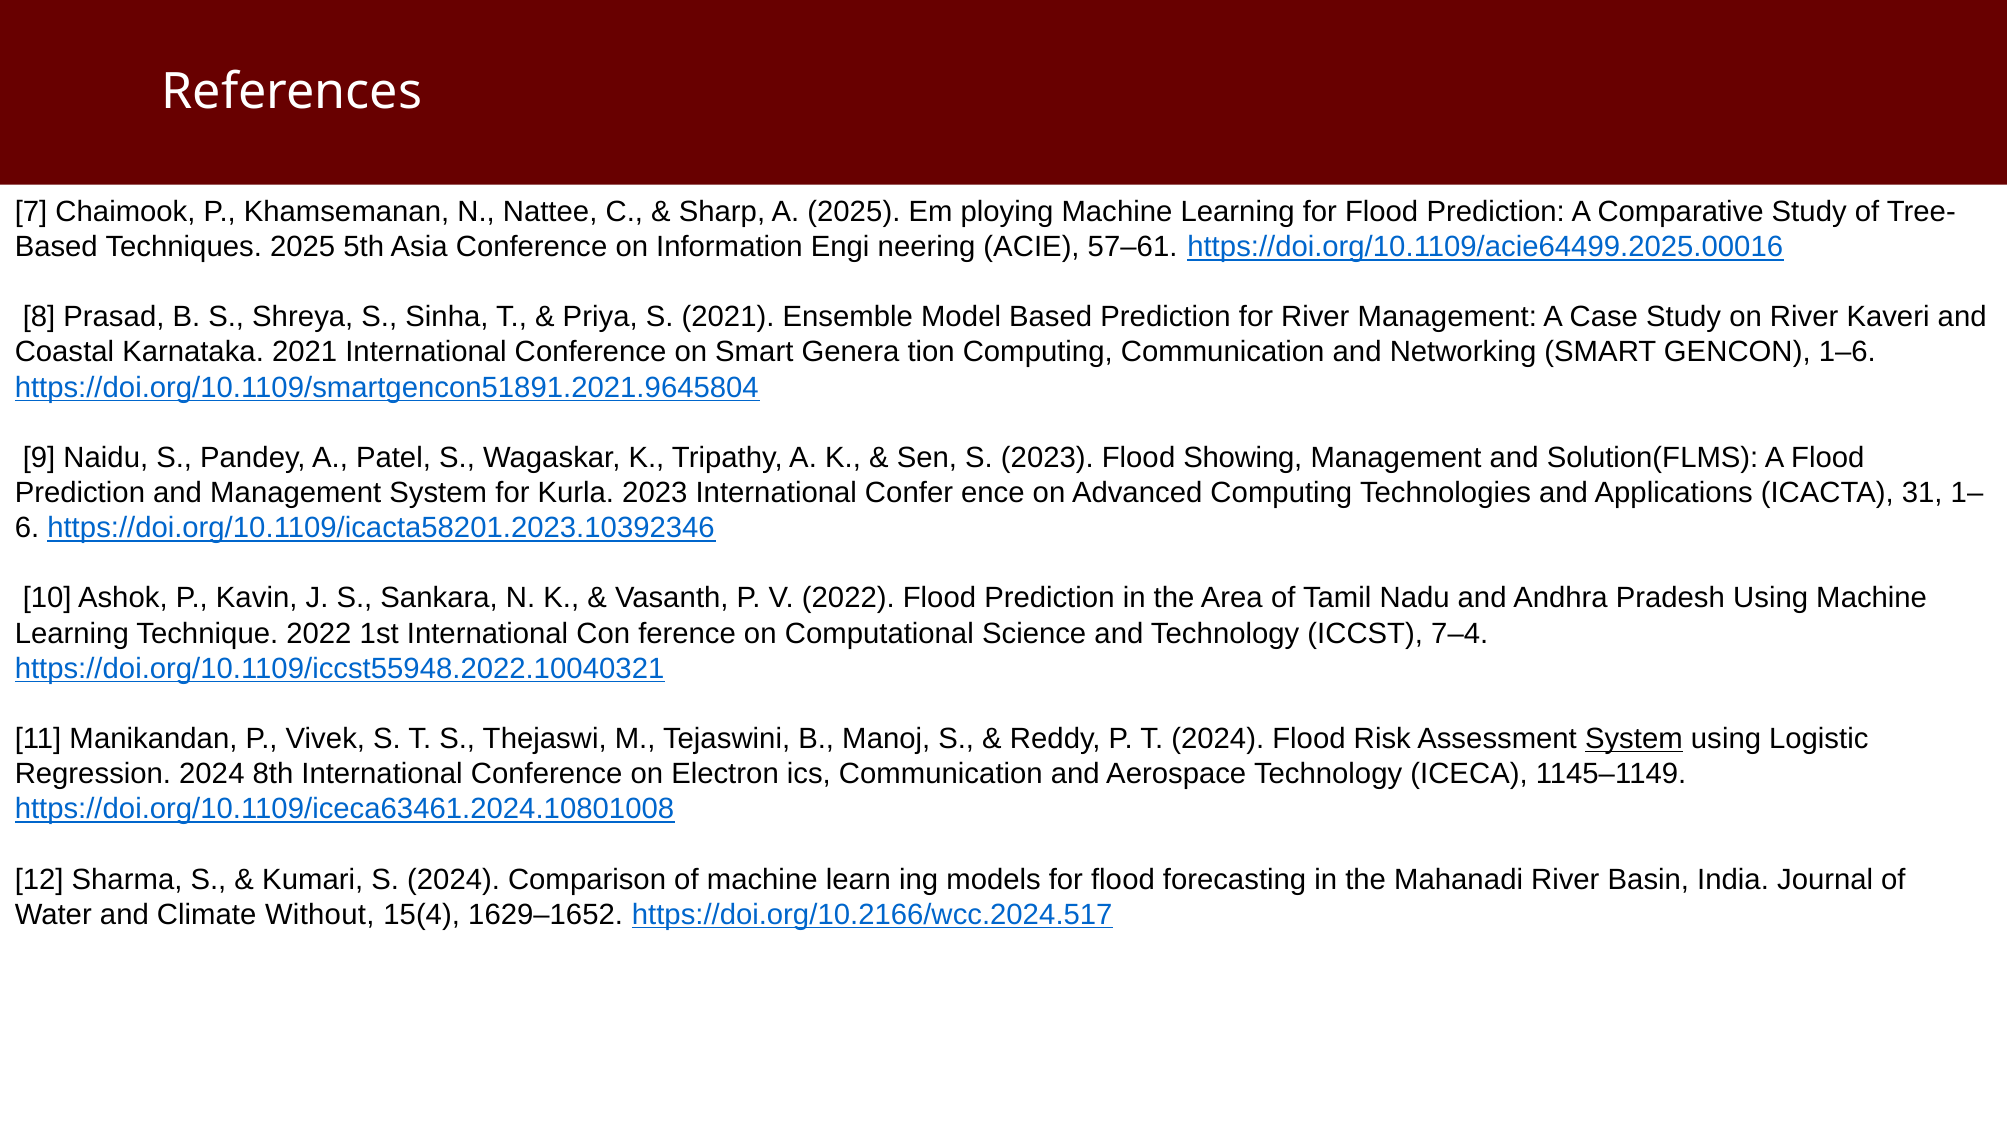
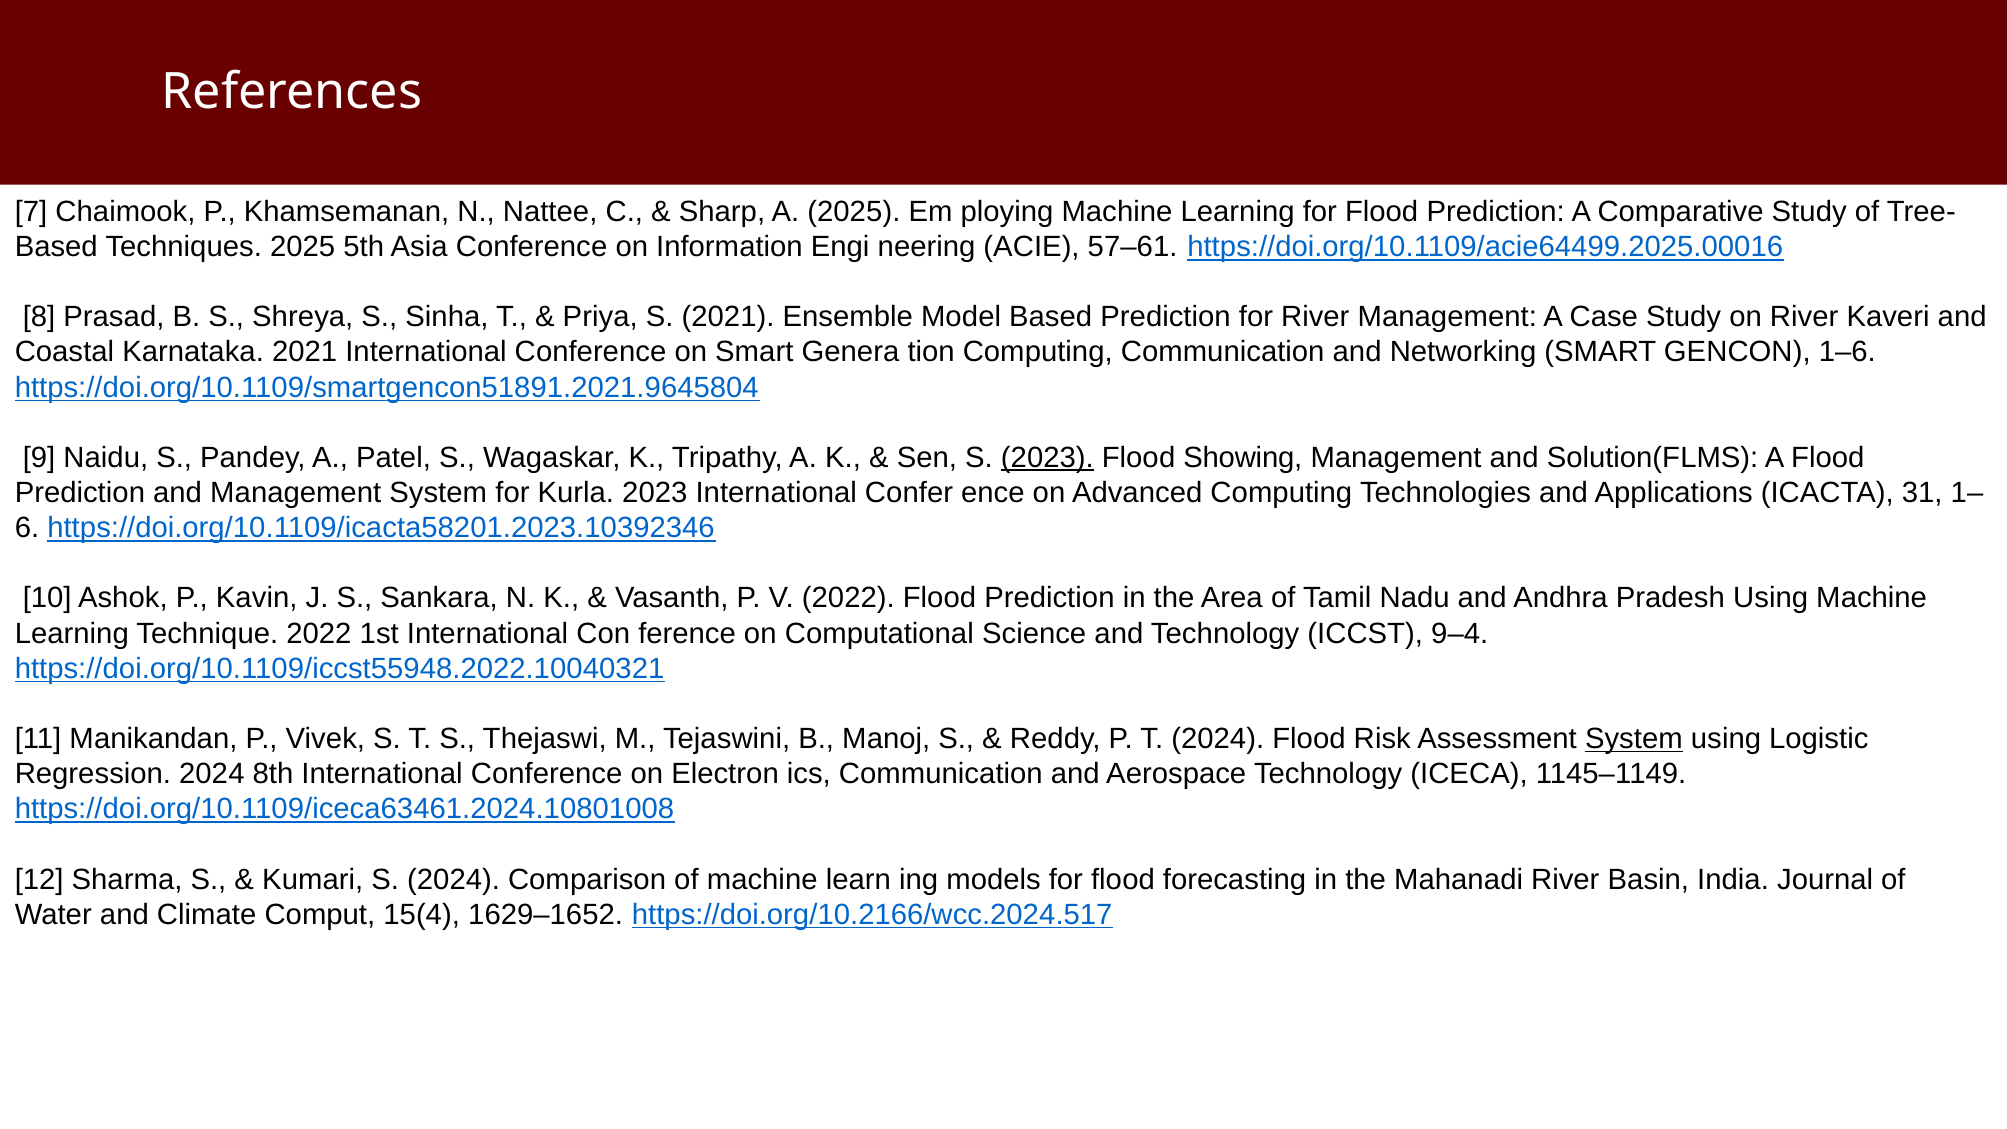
2023 at (1047, 458) underline: none -> present
7–4: 7–4 -> 9–4
Without: Without -> Comput
